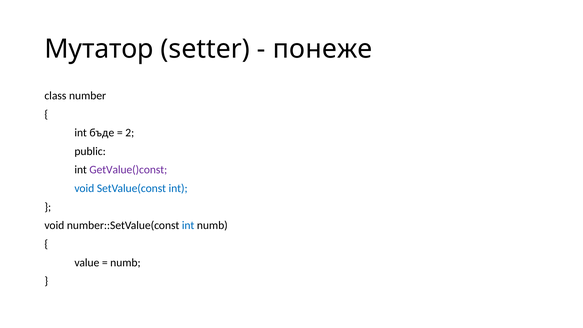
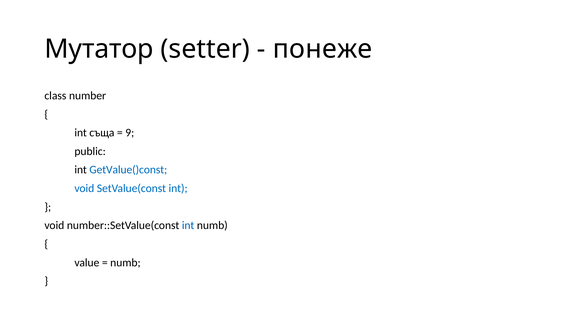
бъде: бъде -> съща
2: 2 -> 9
GetValue()const colour: purple -> blue
